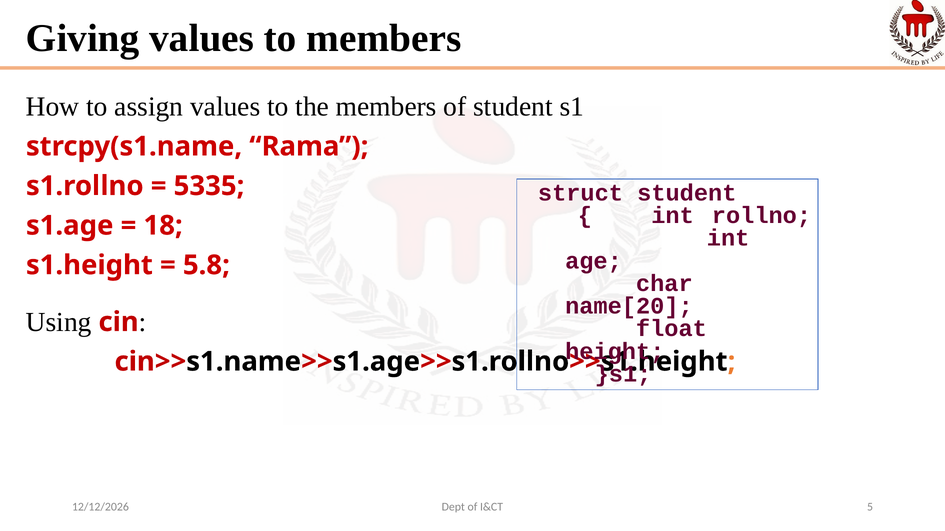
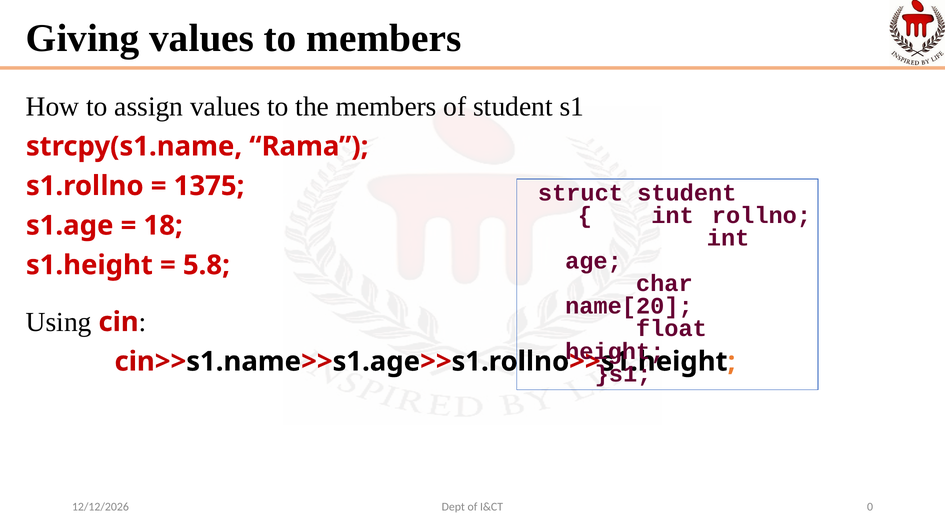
5335: 5335 -> 1375
5: 5 -> 0
